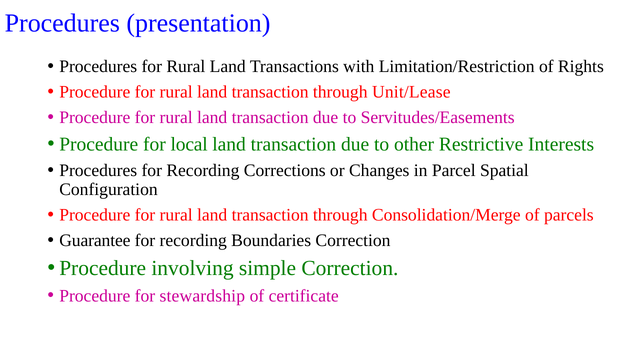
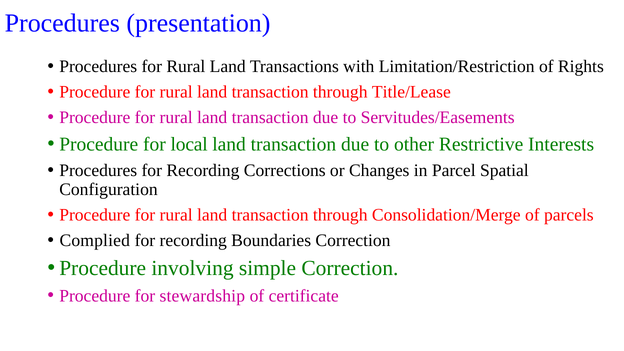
Unit/Lease: Unit/Lease -> Title/Lease
Guarantee: Guarantee -> Complied
